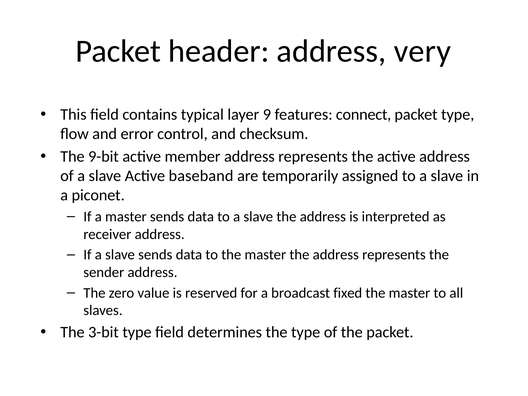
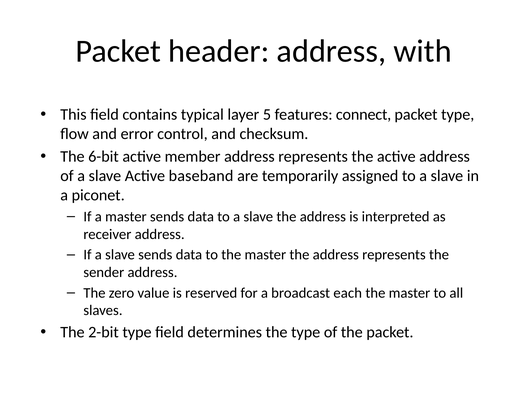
very: very -> with
9: 9 -> 5
9-bit: 9-bit -> 6-bit
fixed: fixed -> each
3-bit: 3-bit -> 2-bit
